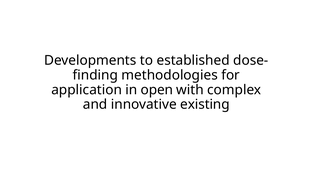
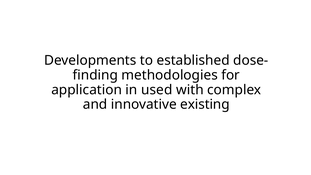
open: open -> used
